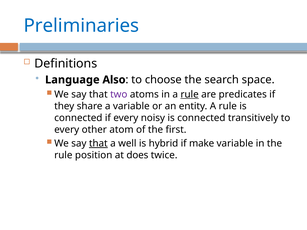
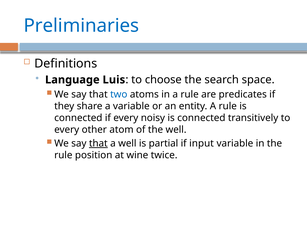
Also: Also -> Luis
two colour: purple -> blue
rule at (190, 94) underline: present -> none
the first: first -> well
hybrid: hybrid -> partial
make: make -> input
does: does -> wine
